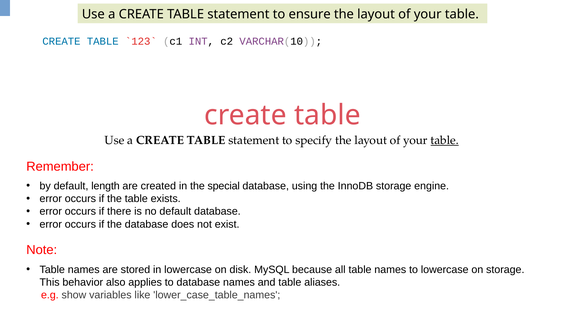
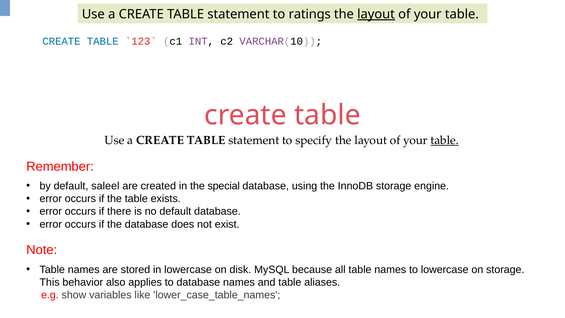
ensure: ensure -> ratings
layout at (376, 14) underline: none -> present
length: length -> saleel
